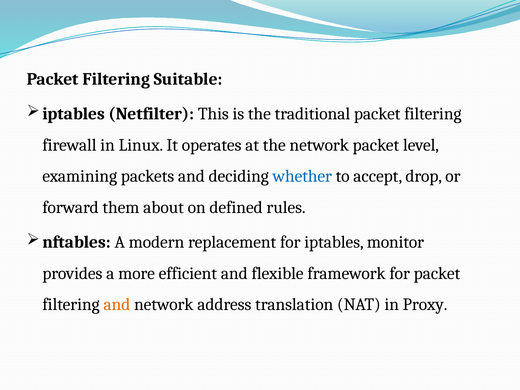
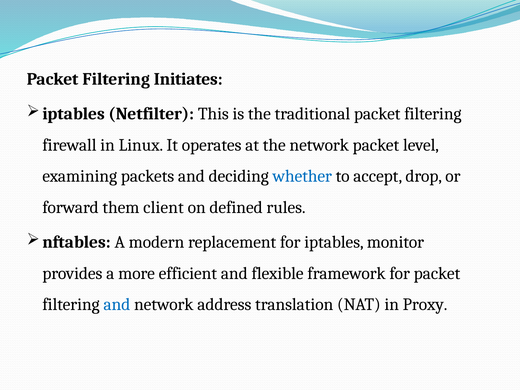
Suitable: Suitable -> Initiates
about: about -> client
and at (117, 304) colour: orange -> blue
